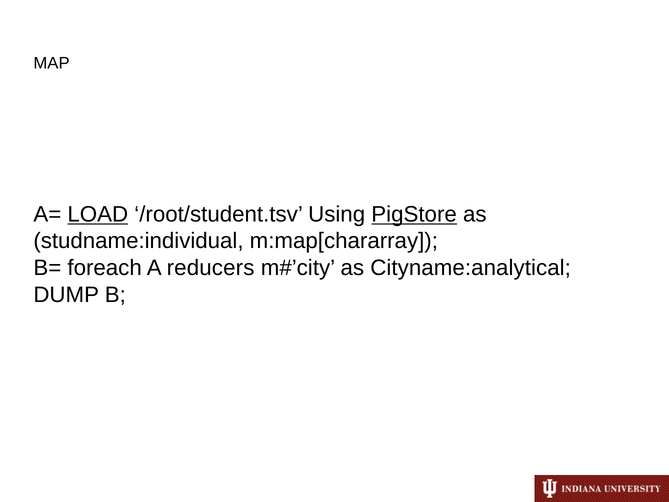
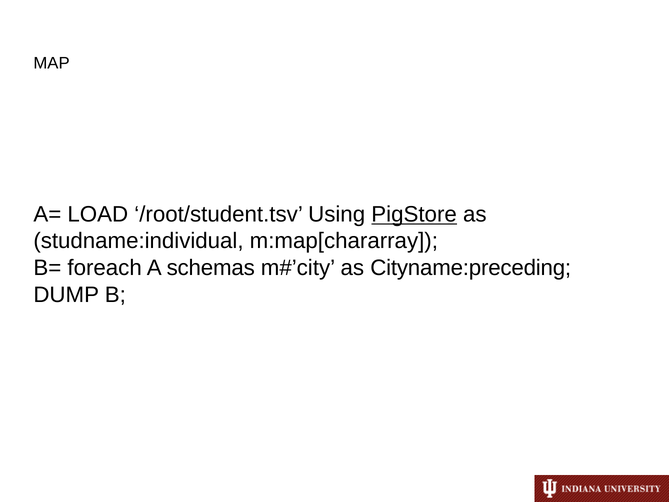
LOAD underline: present -> none
reducers: reducers -> schemas
Cityname:analytical: Cityname:analytical -> Cityname:preceding
